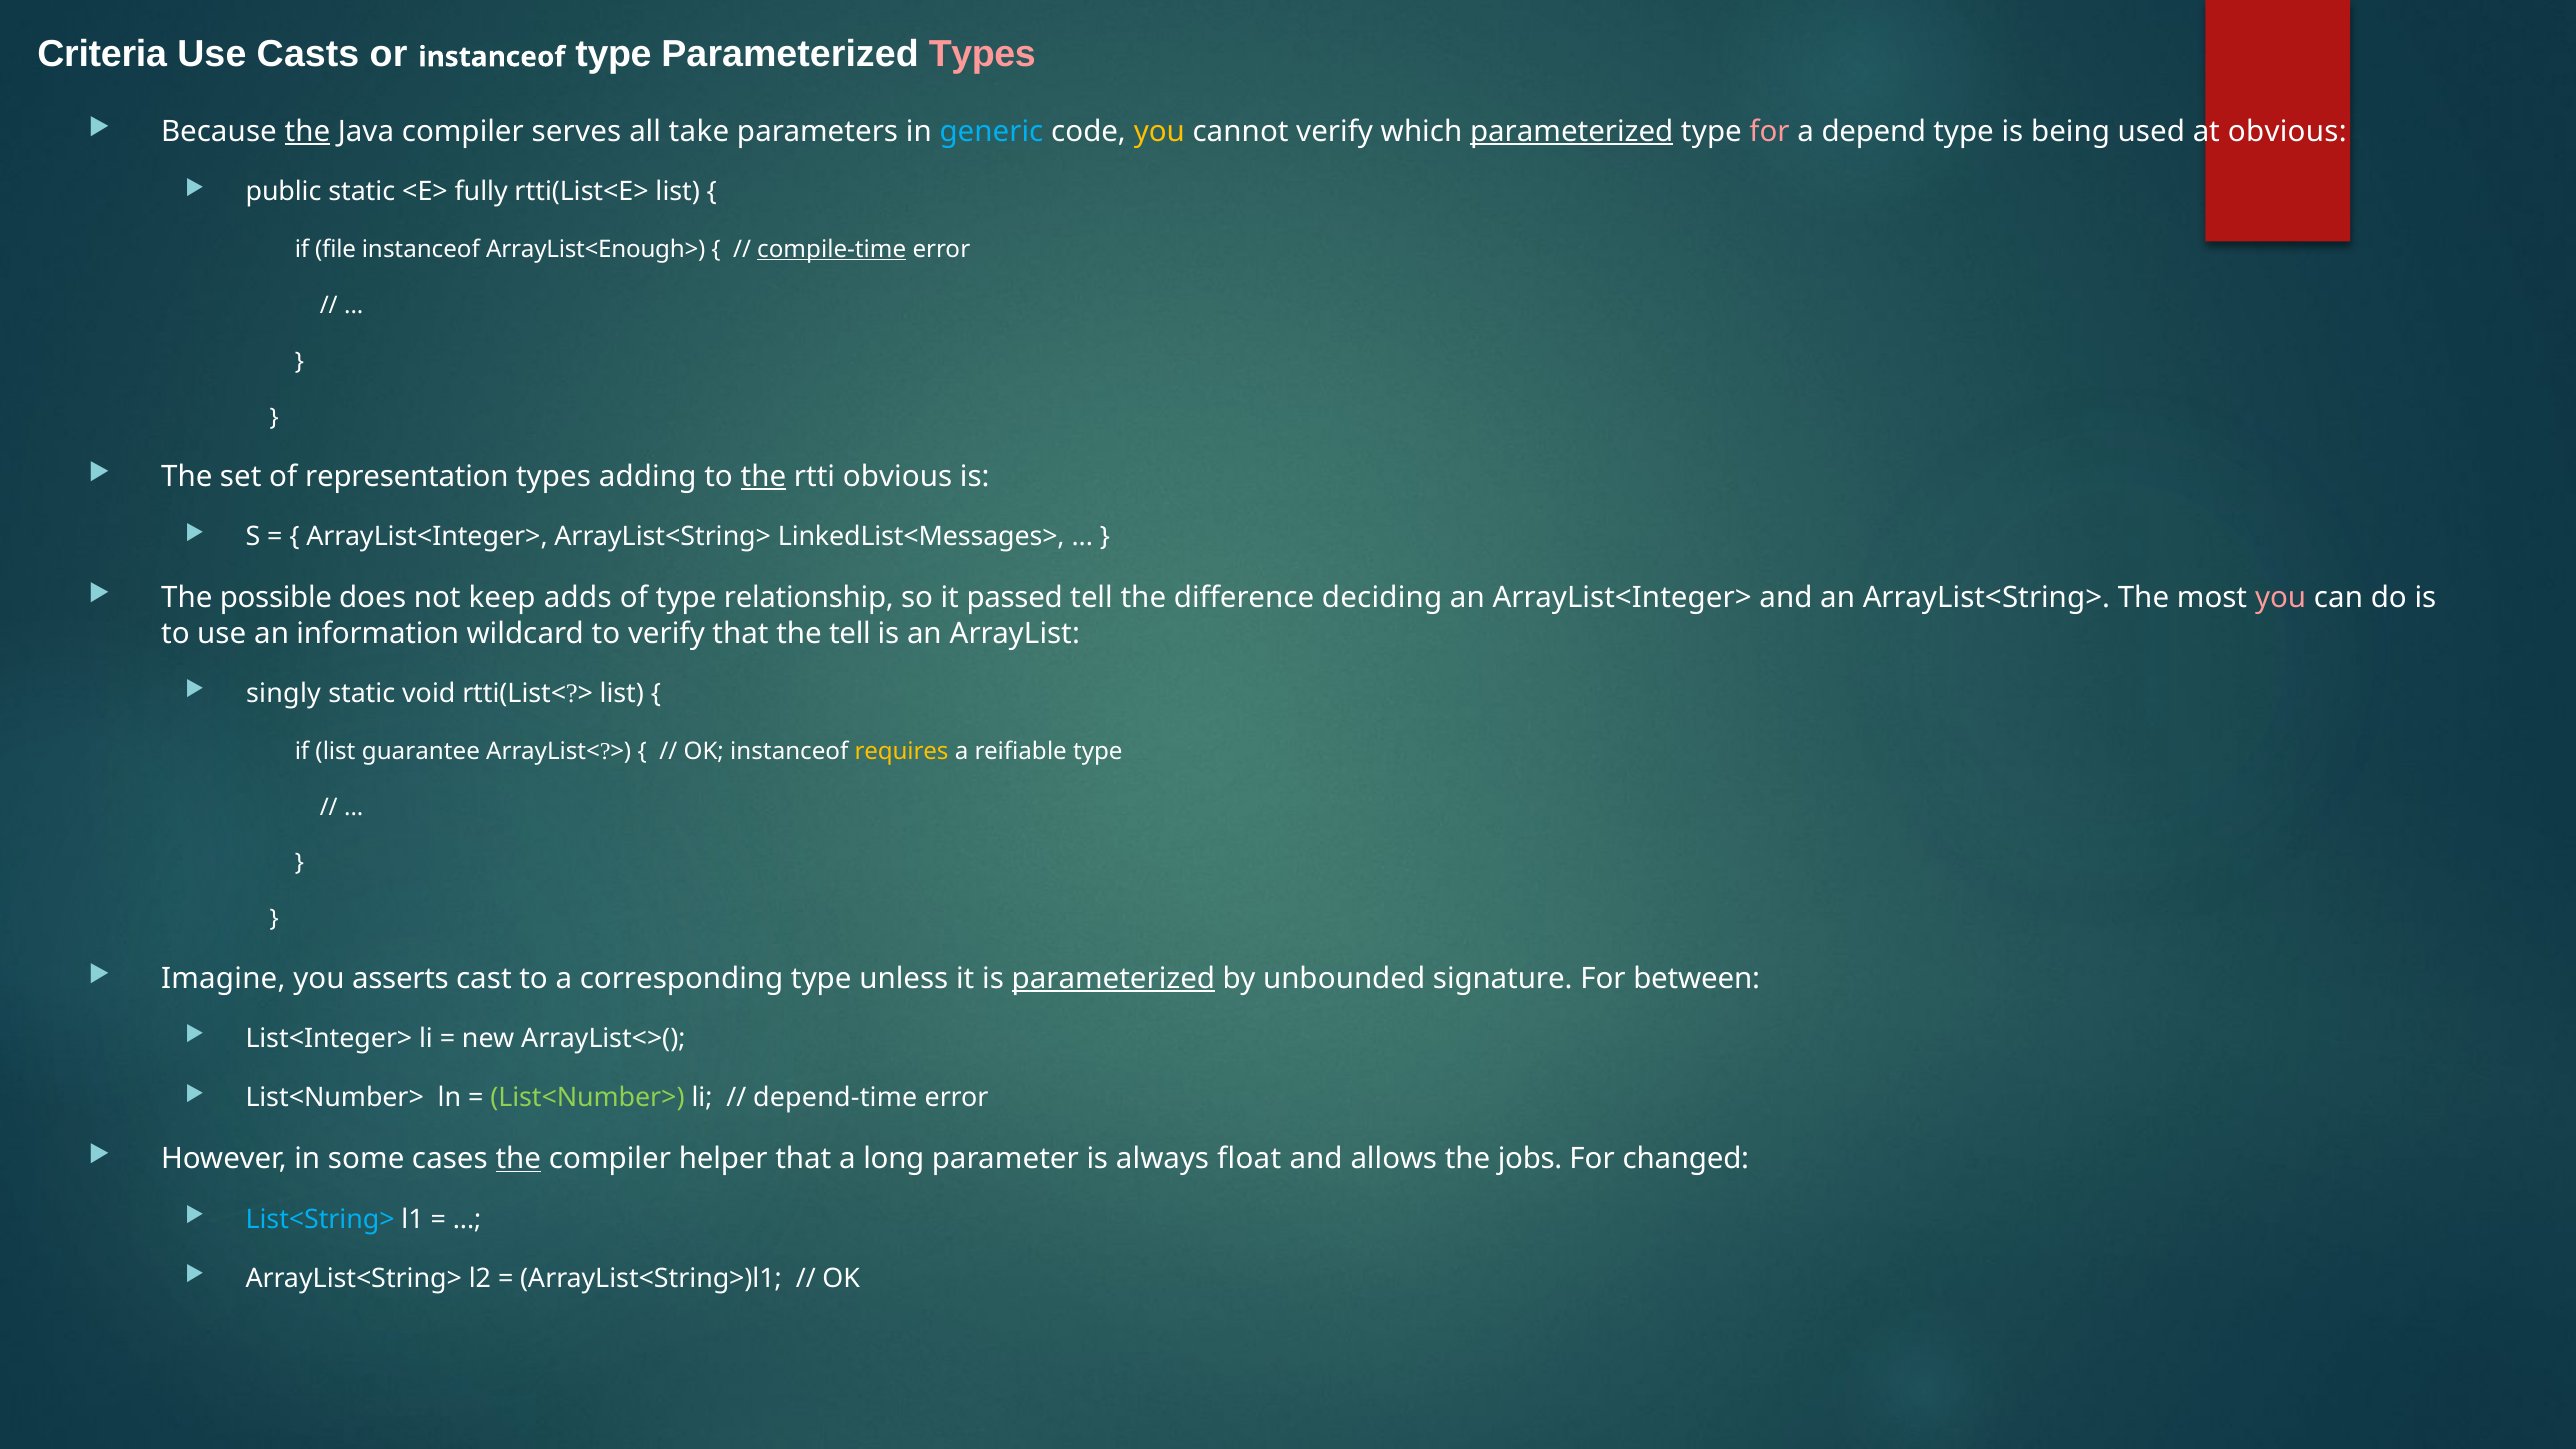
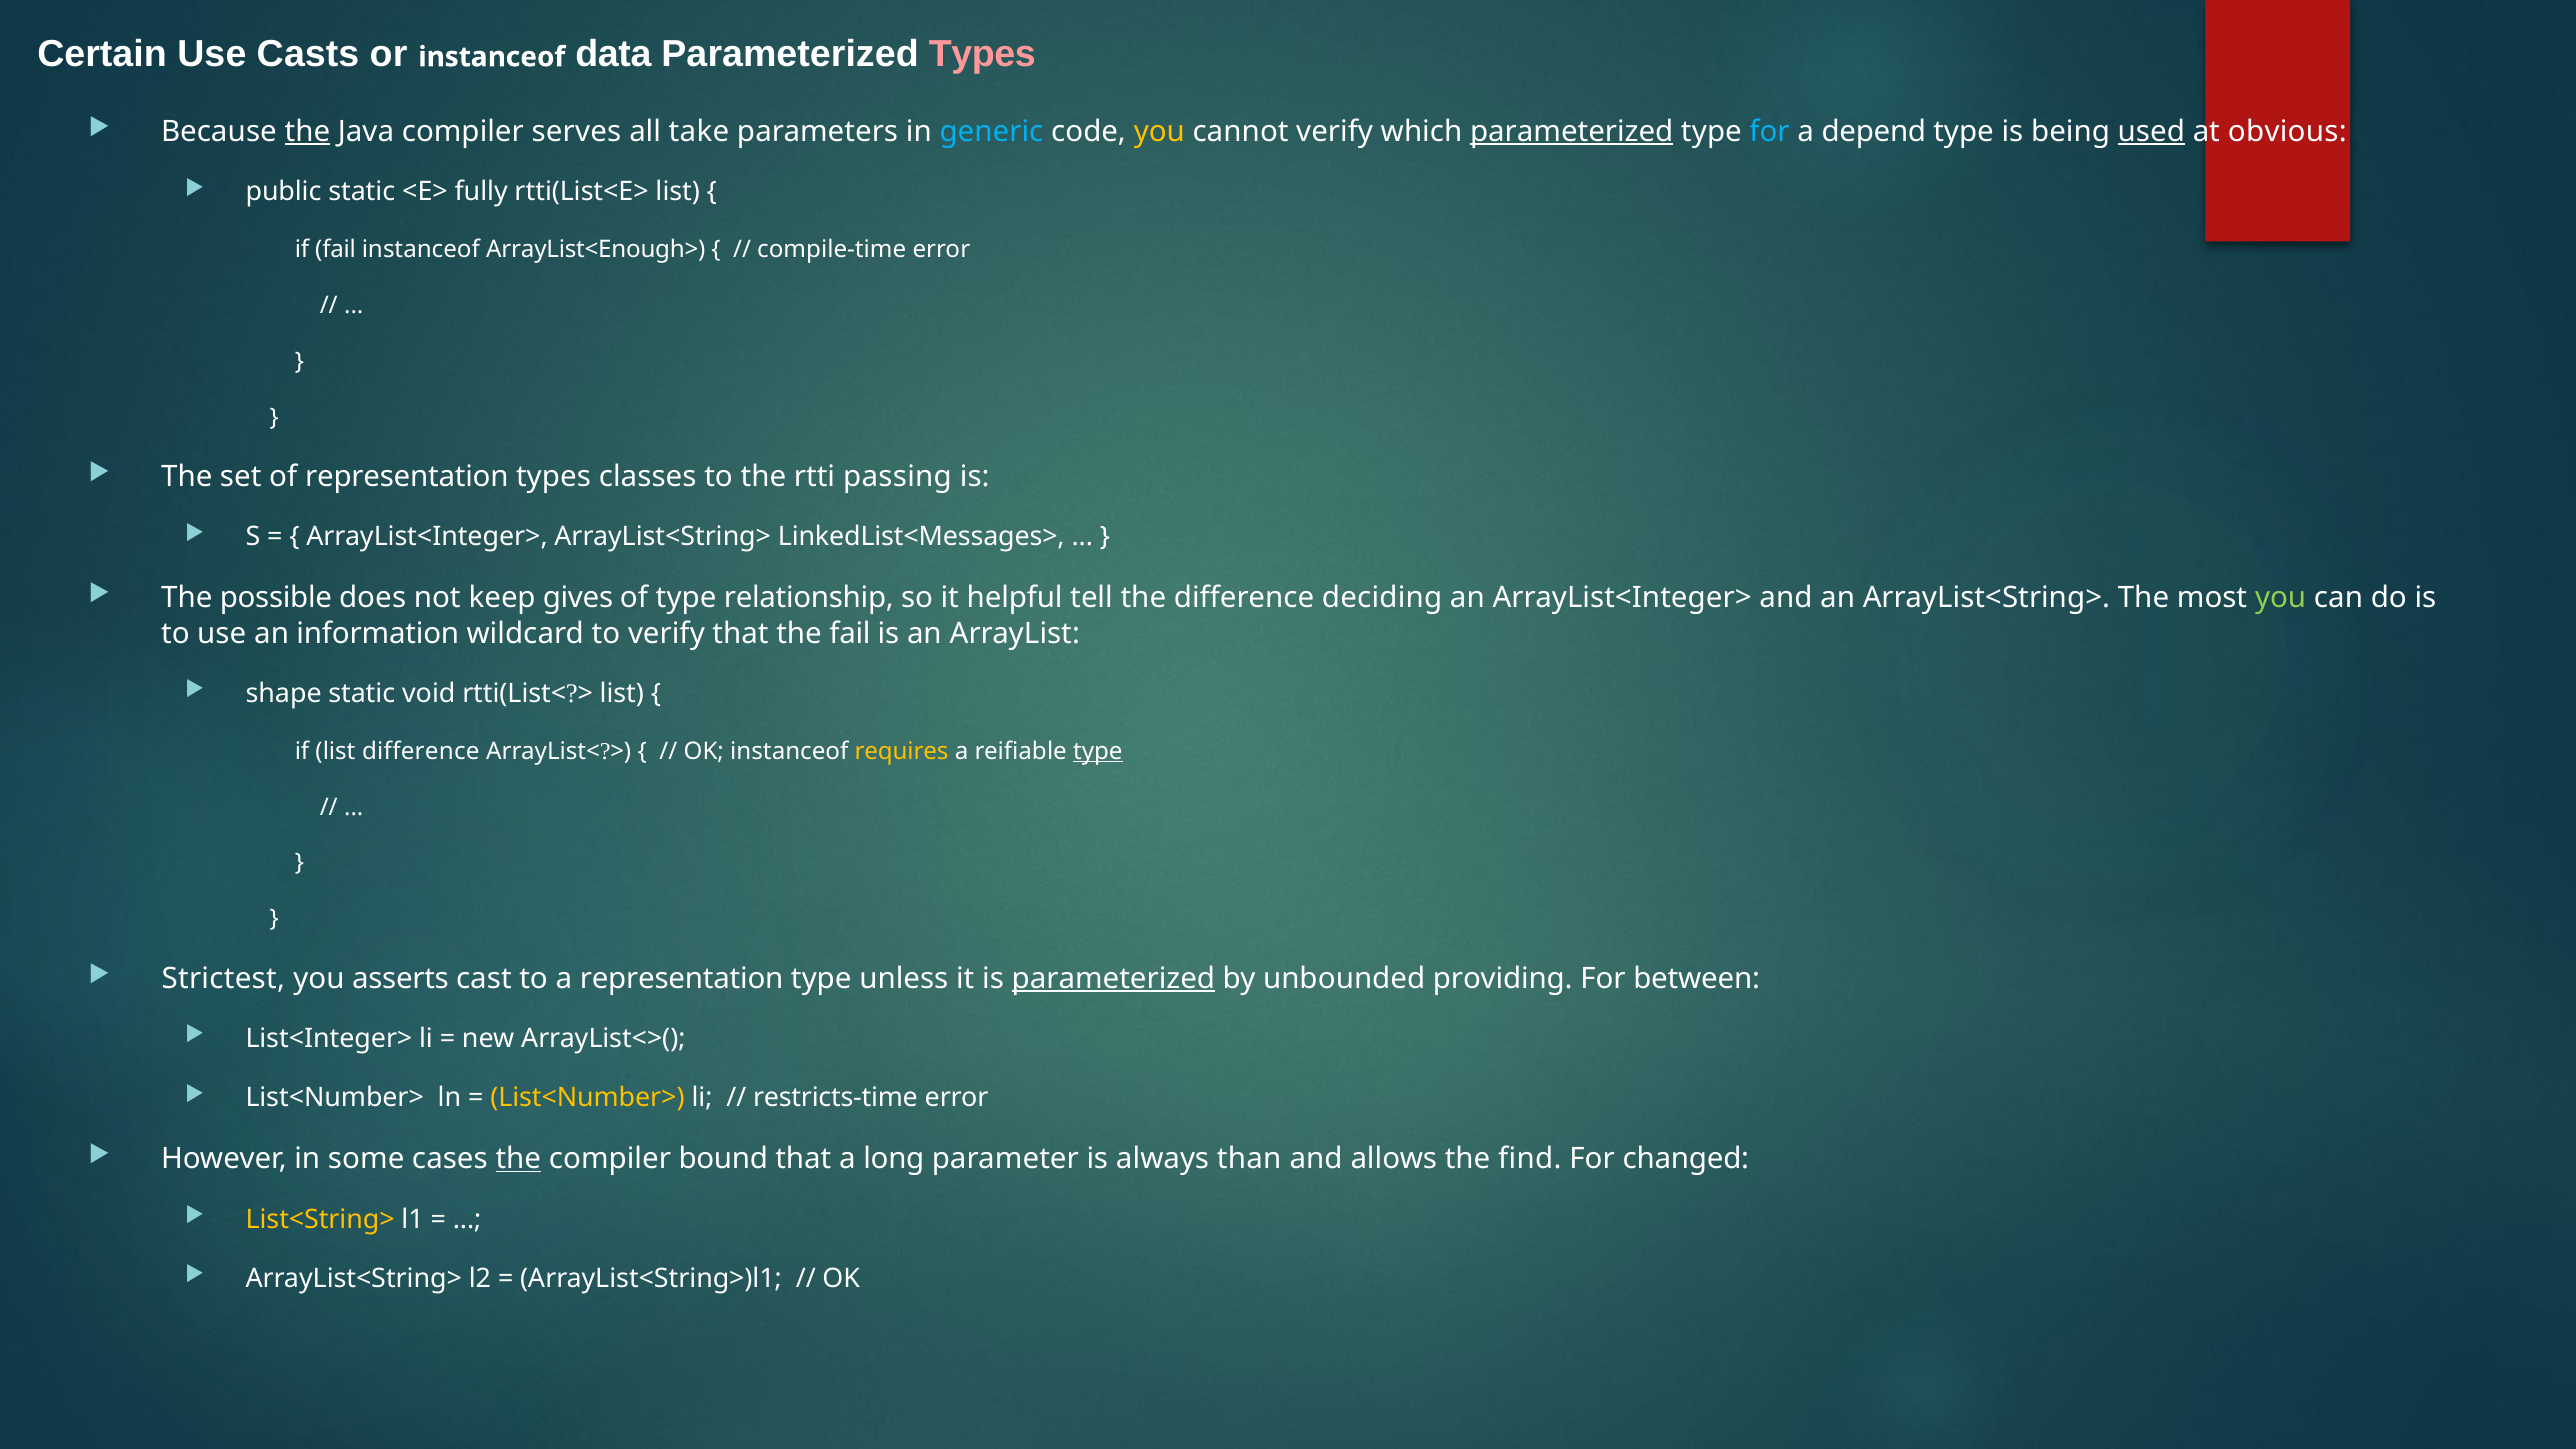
Criteria: Criteria -> Certain
instanceof type: type -> data
for at (1770, 132) colour: pink -> light blue
used underline: none -> present
if file: file -> fail
compile-time underline: present -> none
adding: adding -> classes
the at (763, 477) underline: present -> none
rtti obvious: obvious -> passing
adds: adds -> gives
passed: passed -> helpful
you at (2281, 598) colour: pink -> light green
the tell: tell -> fail
singly: singly -> shape
list guarantee: guarantee -> difference
type at (1098, 751) underline: none -> present
Imagine: Imagine -> Strictest
a corresponding: corresponding -> representation
signature: signature -> providing
List<Number> at (587, 1098) colour: light green -> yellow
depend-time: depend-time -> restricts-time
helper: helper -> bound
float: float -> than
jobs: jobs -> find
List<String> colour: light blue -> yellow
